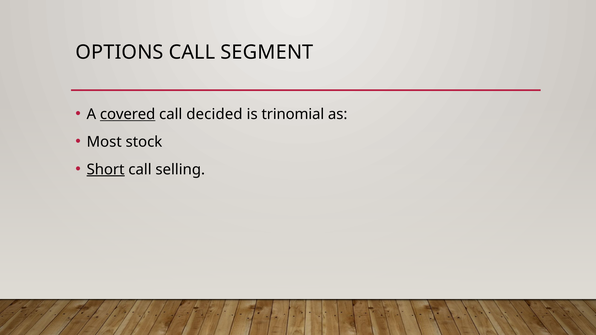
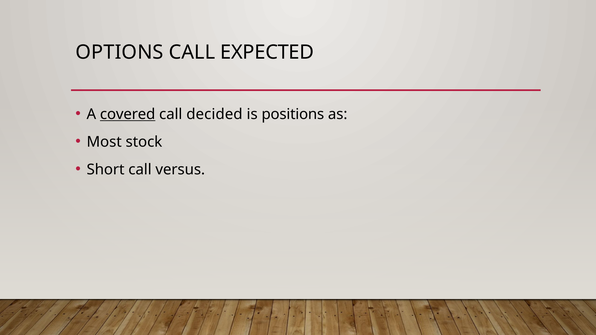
SEGMENT: SEGMENT -> EXPECTED
trinomial: trinomial -> positions
Short underline: present -> none
selling: selling -> versus
